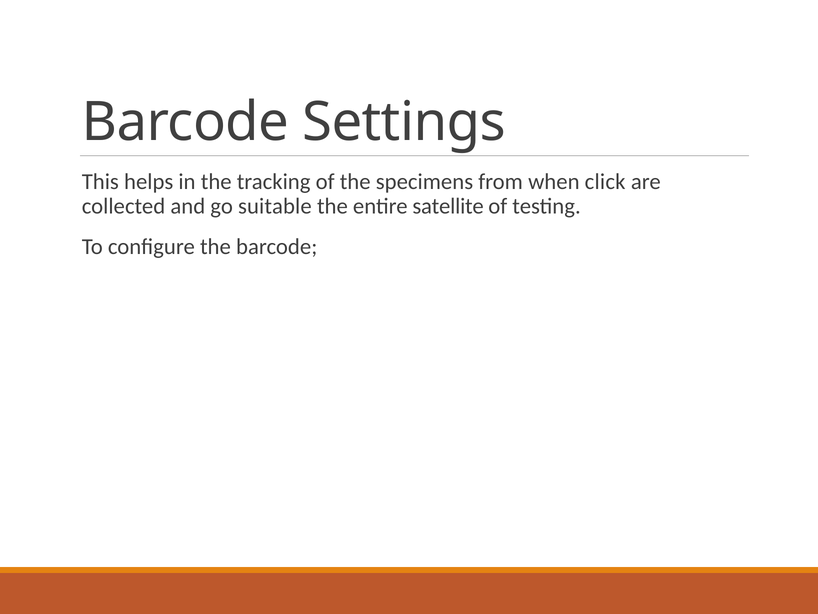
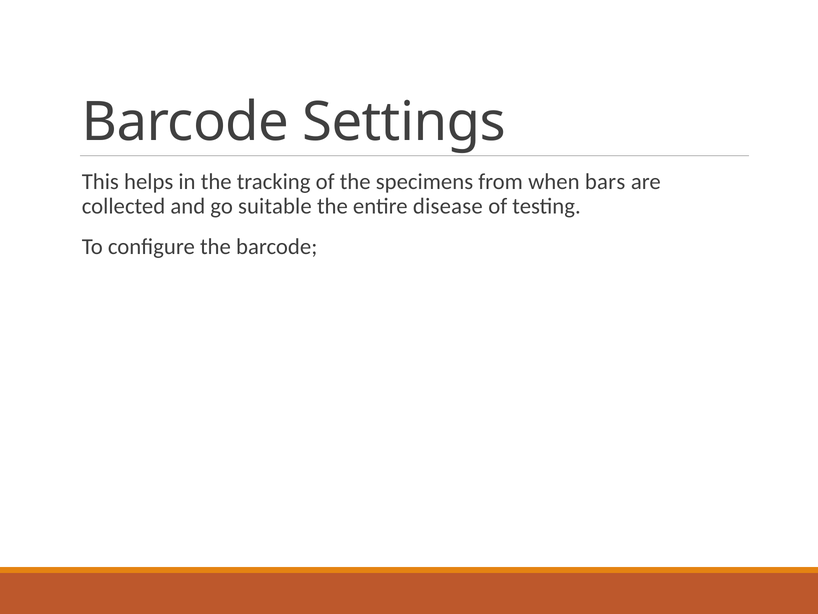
click: click -> bars
satellite: satellite -> disease
